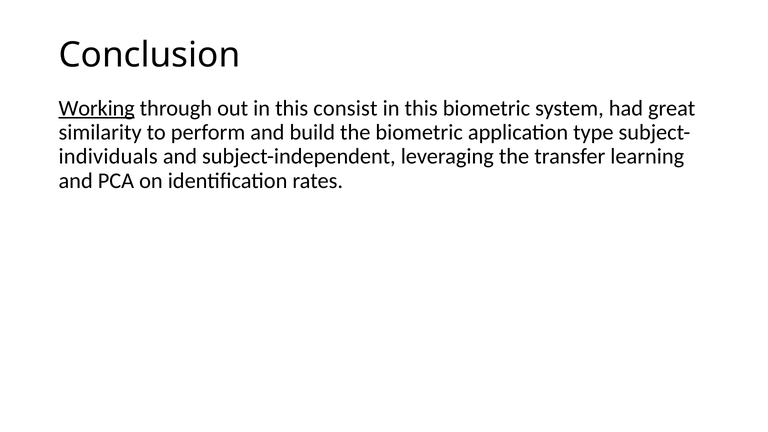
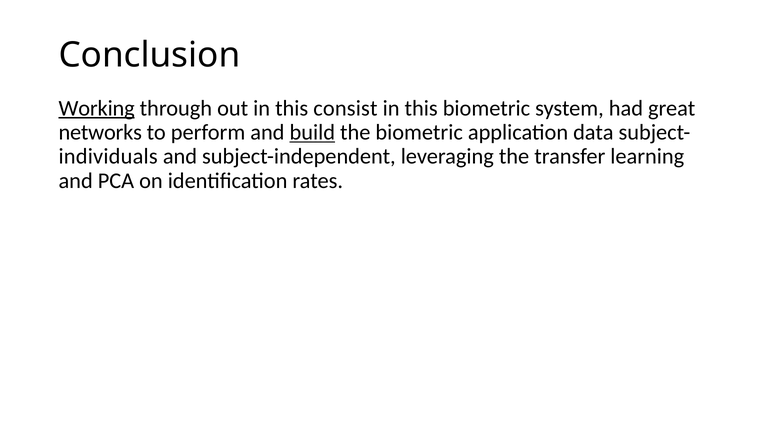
similarity: similarity -> networks
build underline: none -> present
type: type -> data
